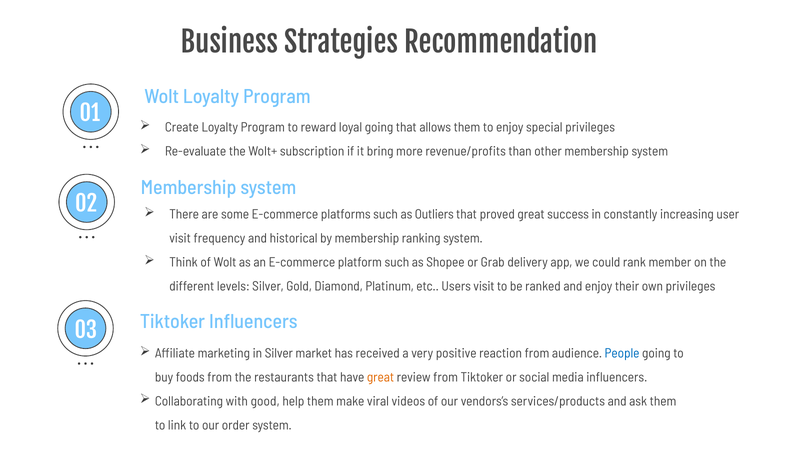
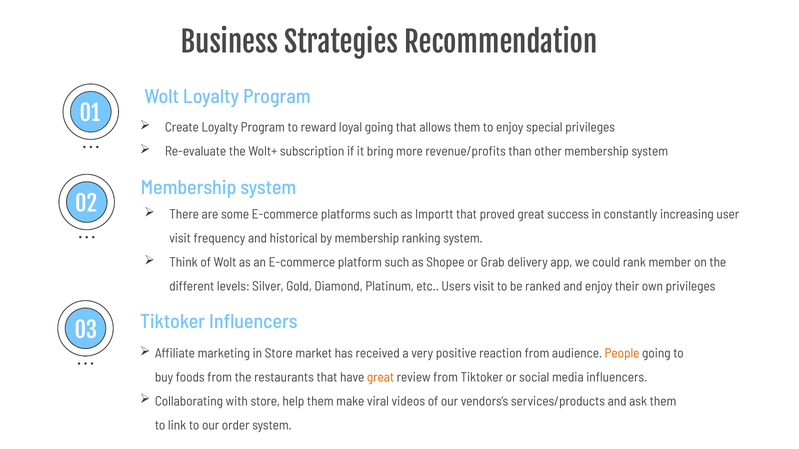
Outliers: Outliers -> Importt
in Silver: Silver -> Store
People colour: blue -> orange
with good: good -> store
